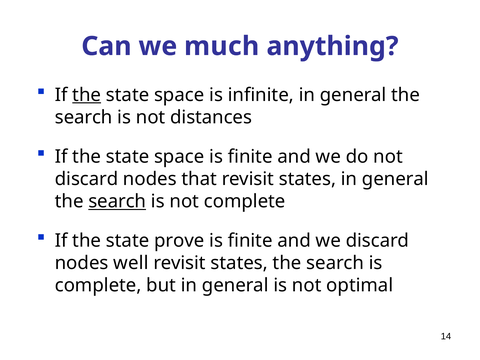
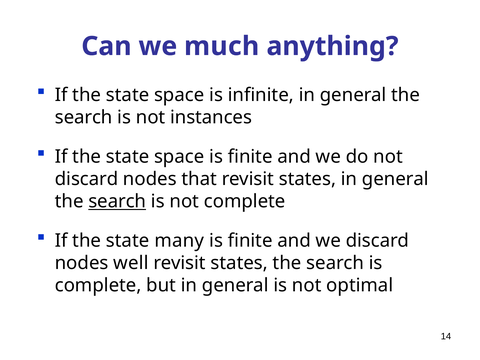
the at (87, 95) underline: present -> none
distances: distances -> instances
prove: prove -> many
